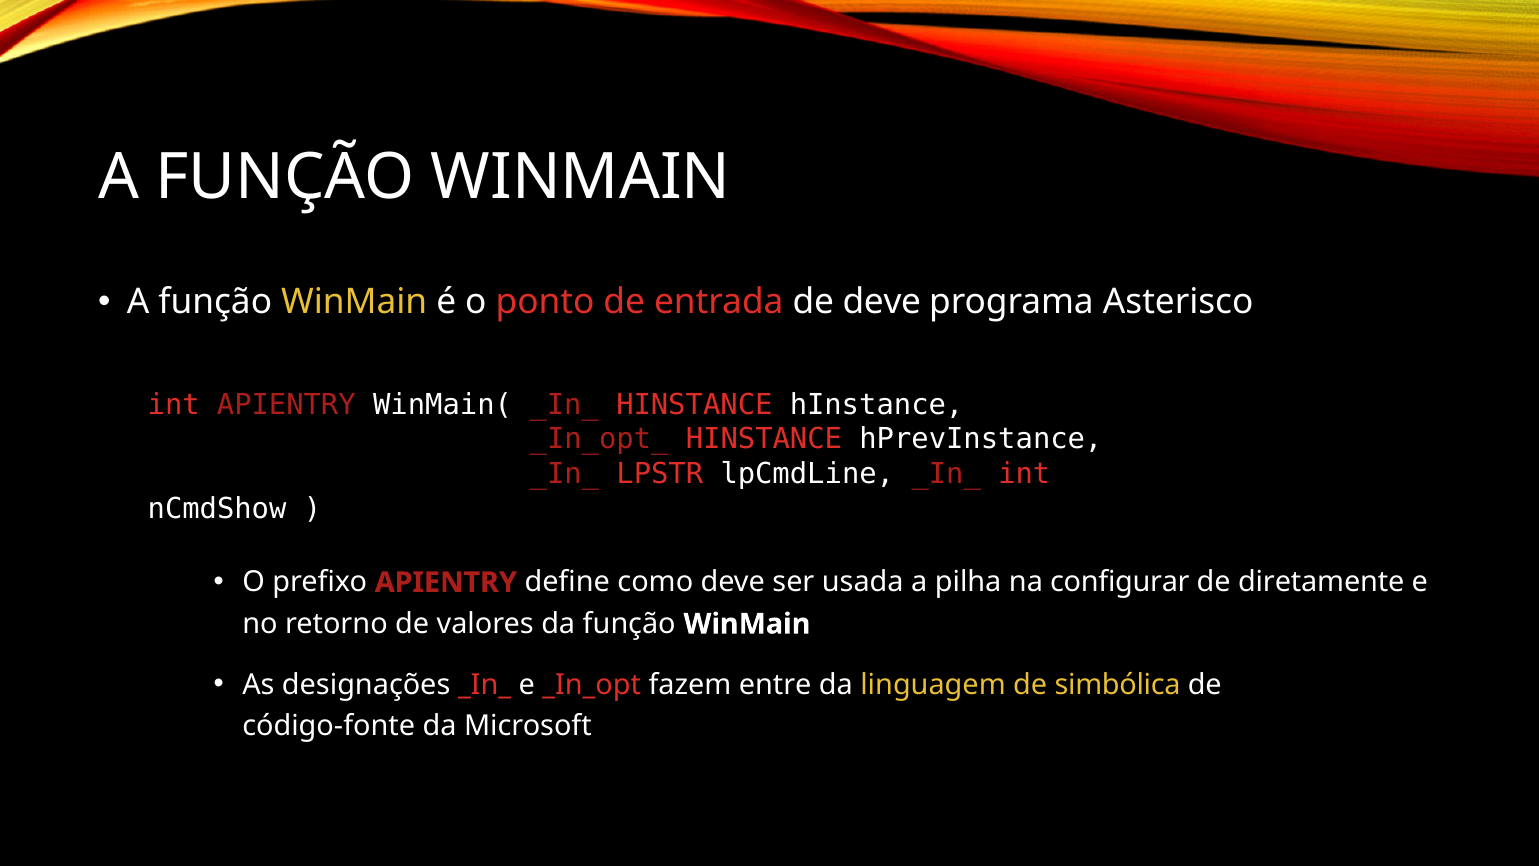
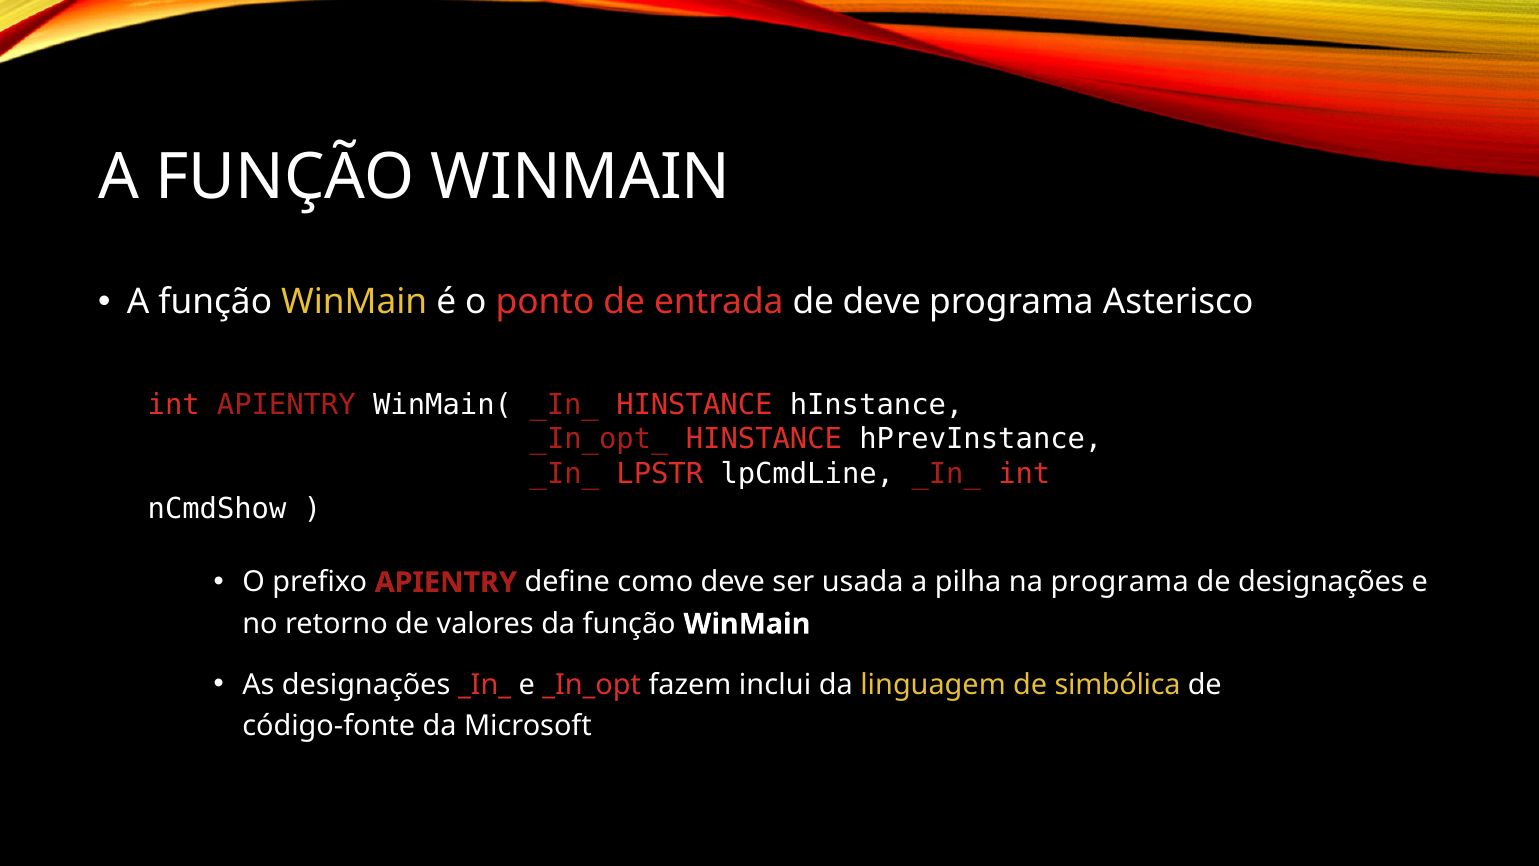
na configurar: configurar -> programa
de diretamente: diretamente -> designações
entre: entre -> inclui
